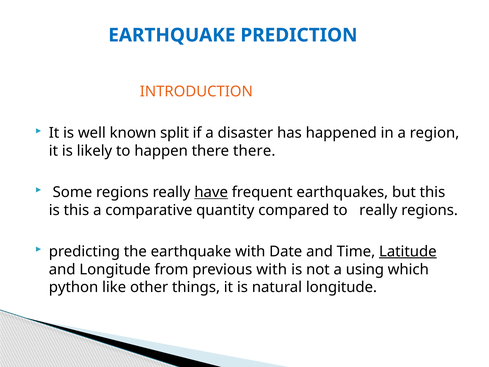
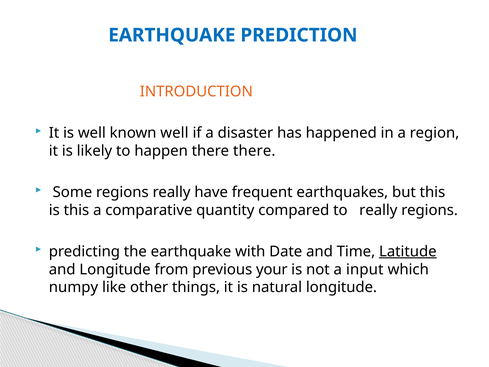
known split: split -> well
have underline: present -> none
previous with: with -> your
using: using -> input
python: python -> numpy
